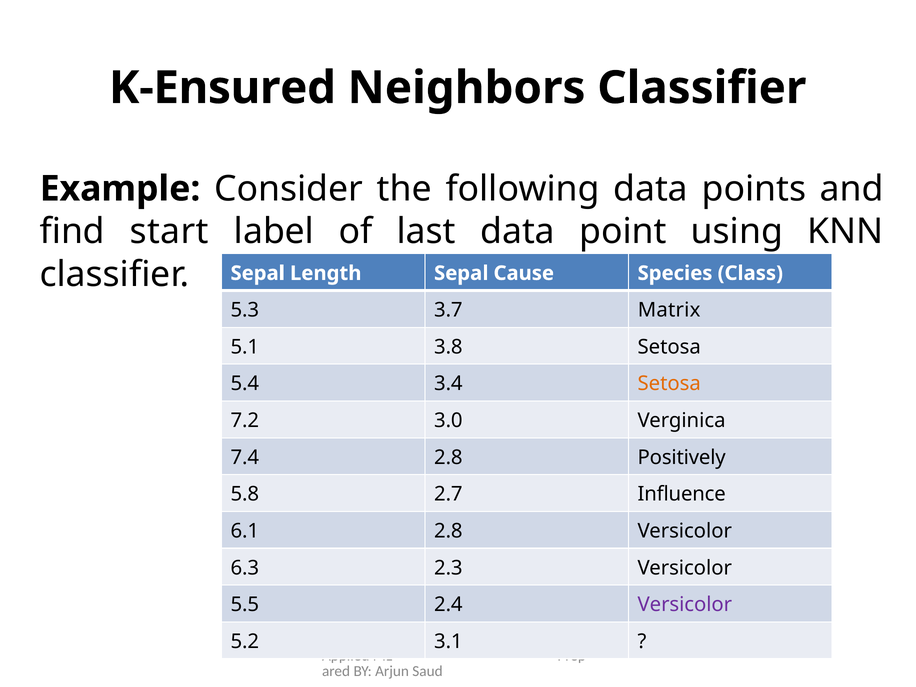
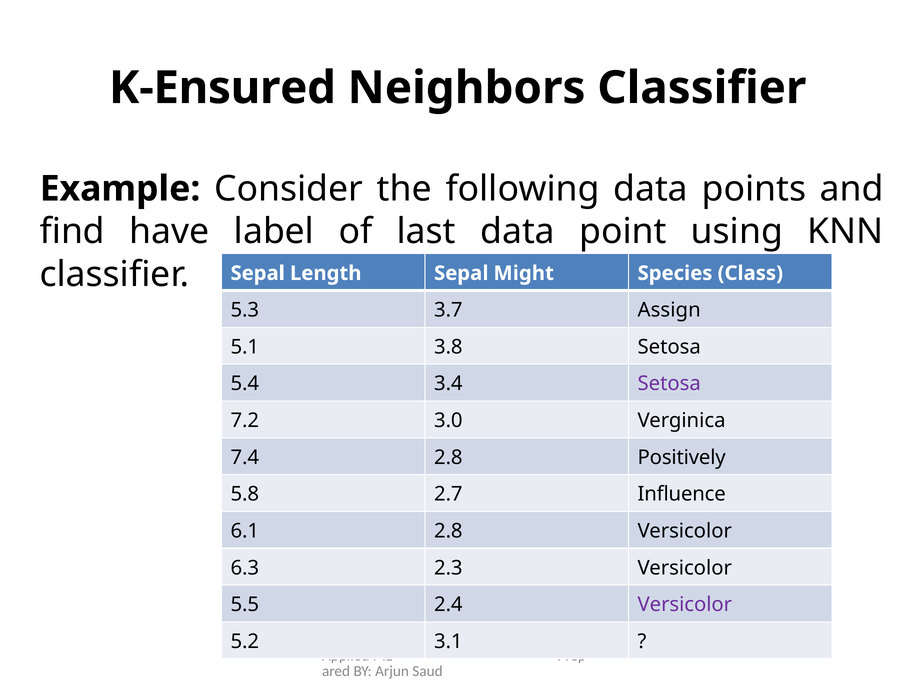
start: start -> have
Cause: Cause -> Might
Matrix: Matrix -> Assign
Setosa at (669, 384) colour: orange -> purple
